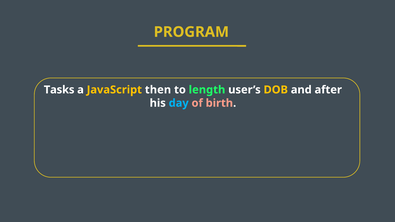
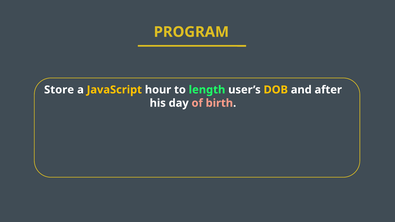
Tasks: Tasks -> Store
then: then -> hour
day colour: light blue -> white
